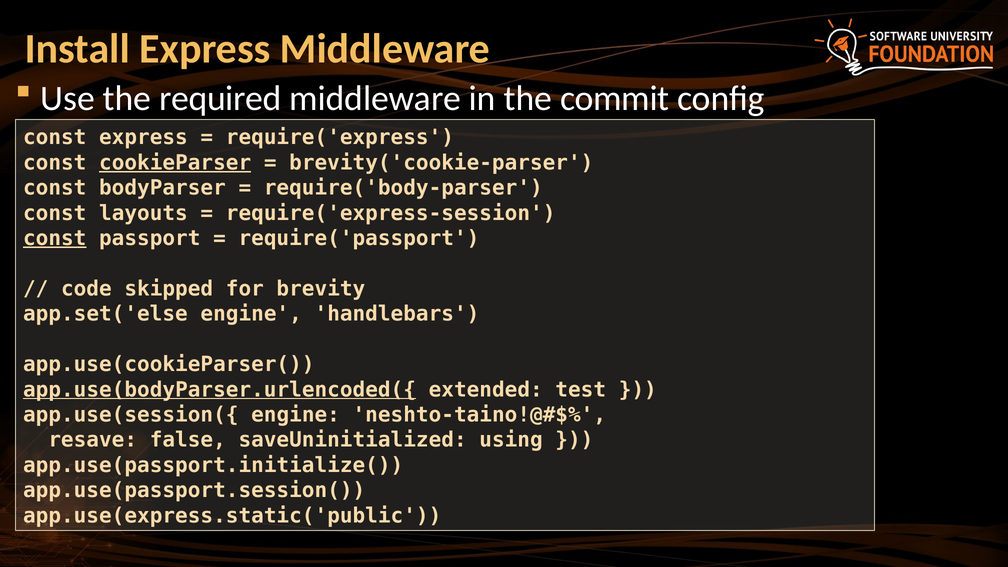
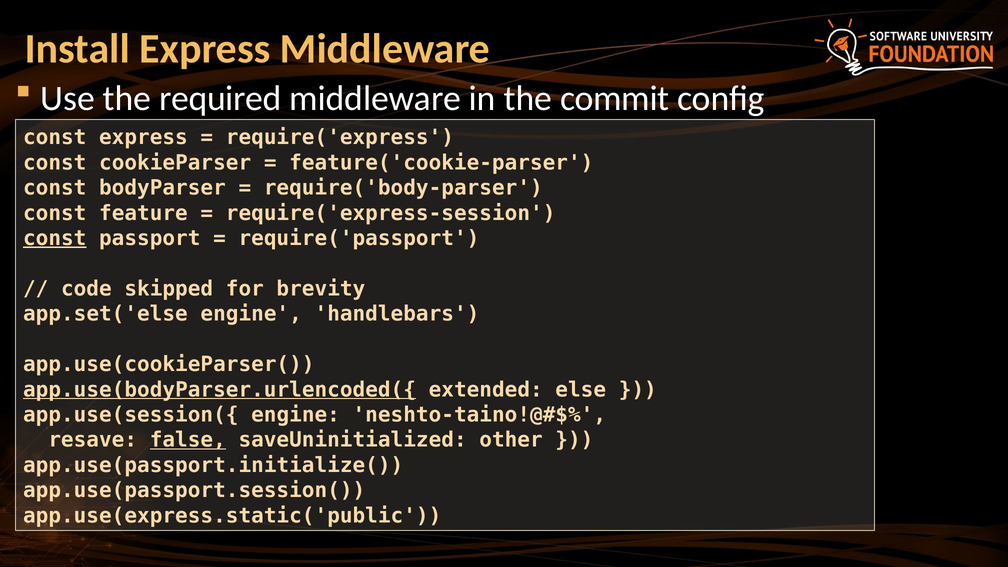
cookieParser underline: present -> none
brevity('cookie-parser: brevity('cookie-parser -> feature('cookie-parser
layouts: layouts -> feature
test: test -> else
false underline: none -> present
using: using -> other
